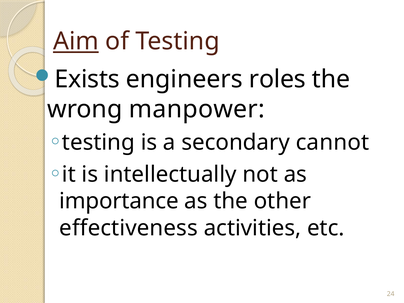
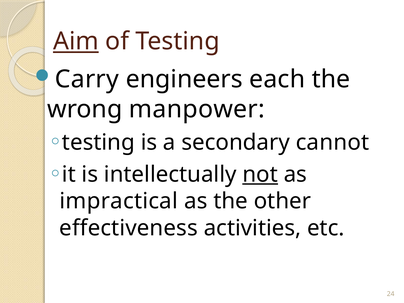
Exists: Exists -> Carry
roles: roles -> each
not underline: none -> present
importance: importance -> impractical
